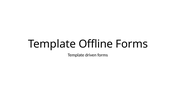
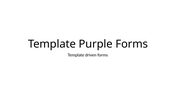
Offline: Offline -> Purple
